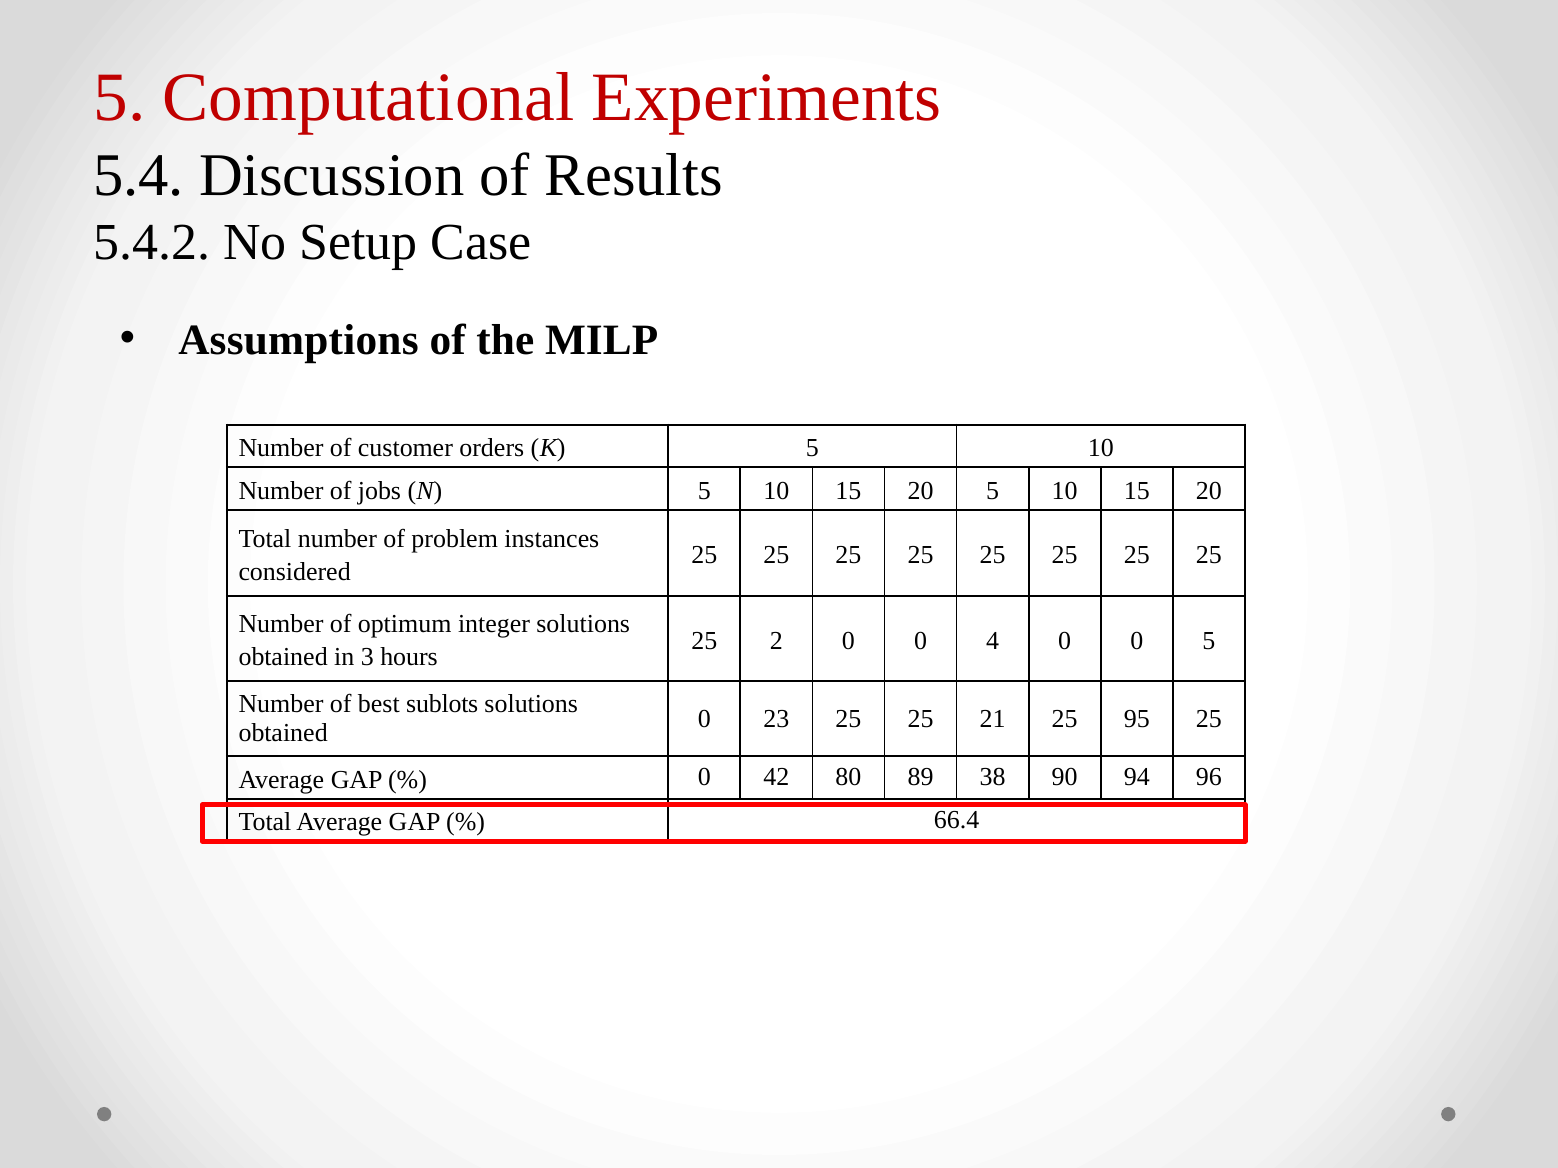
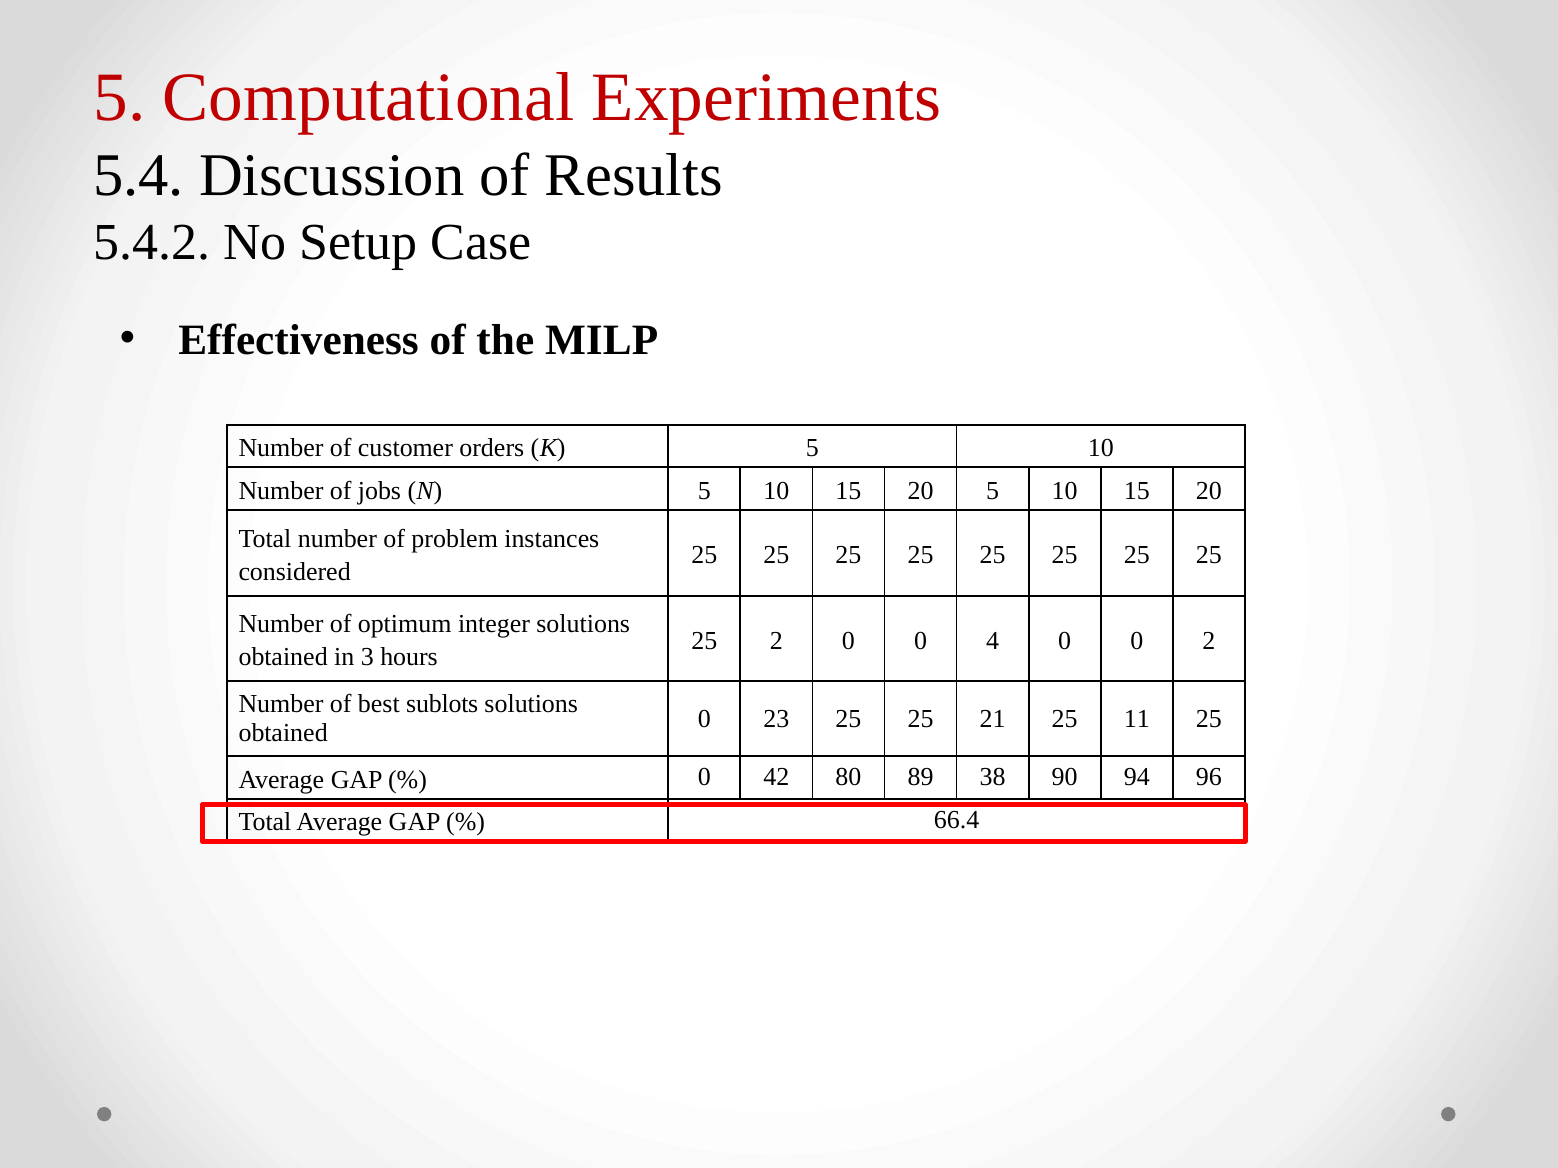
Assumptions: Assumptions -> Effectiveness
0 5: 5 -> 2
95: 95 -> 11
